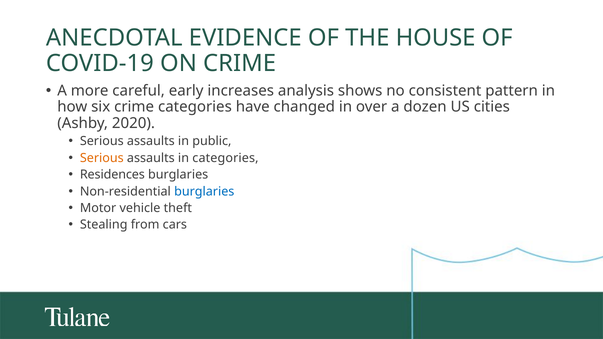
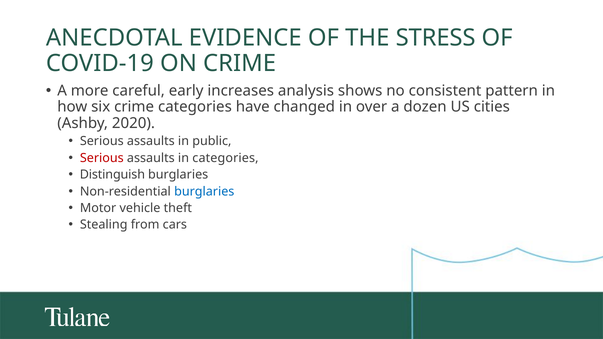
HOUSE: HOUSE -> STRESS
Serious at (102, 158) colour: orange -> red
Residences: Residences -> Distinguish
